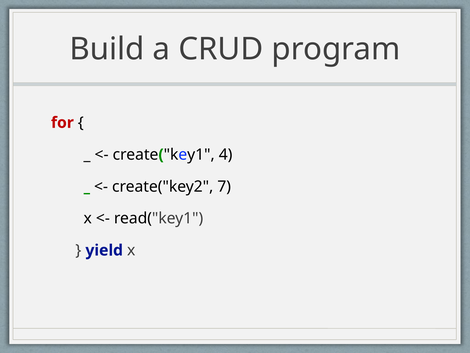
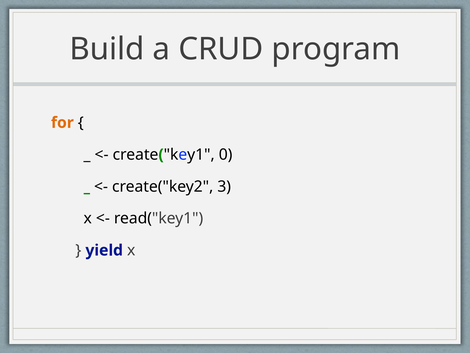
for colour: red -> orange
4: 4 -> 0
7: 7 -> 3
